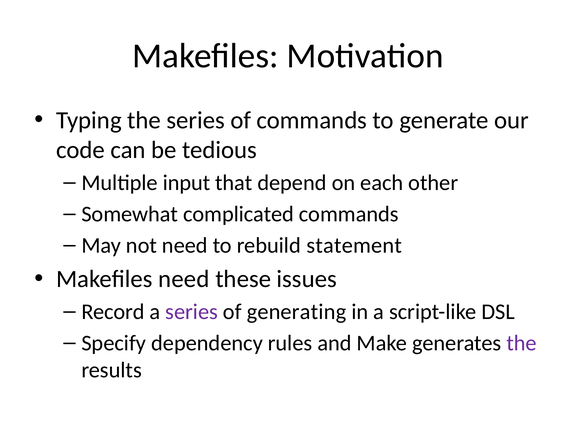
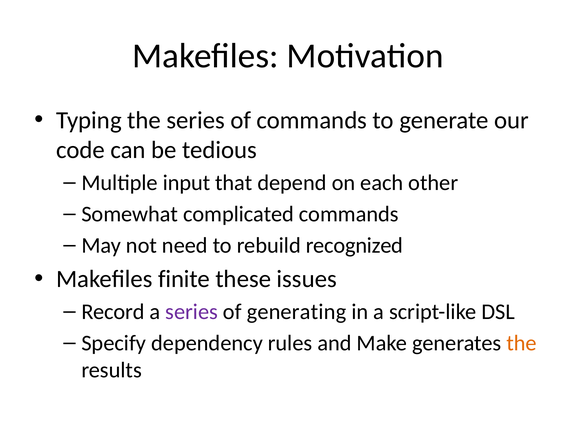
statement: statement -> recognized
Makefiles need: need -> finite
the at (522, 343) colour: purple -> orange
